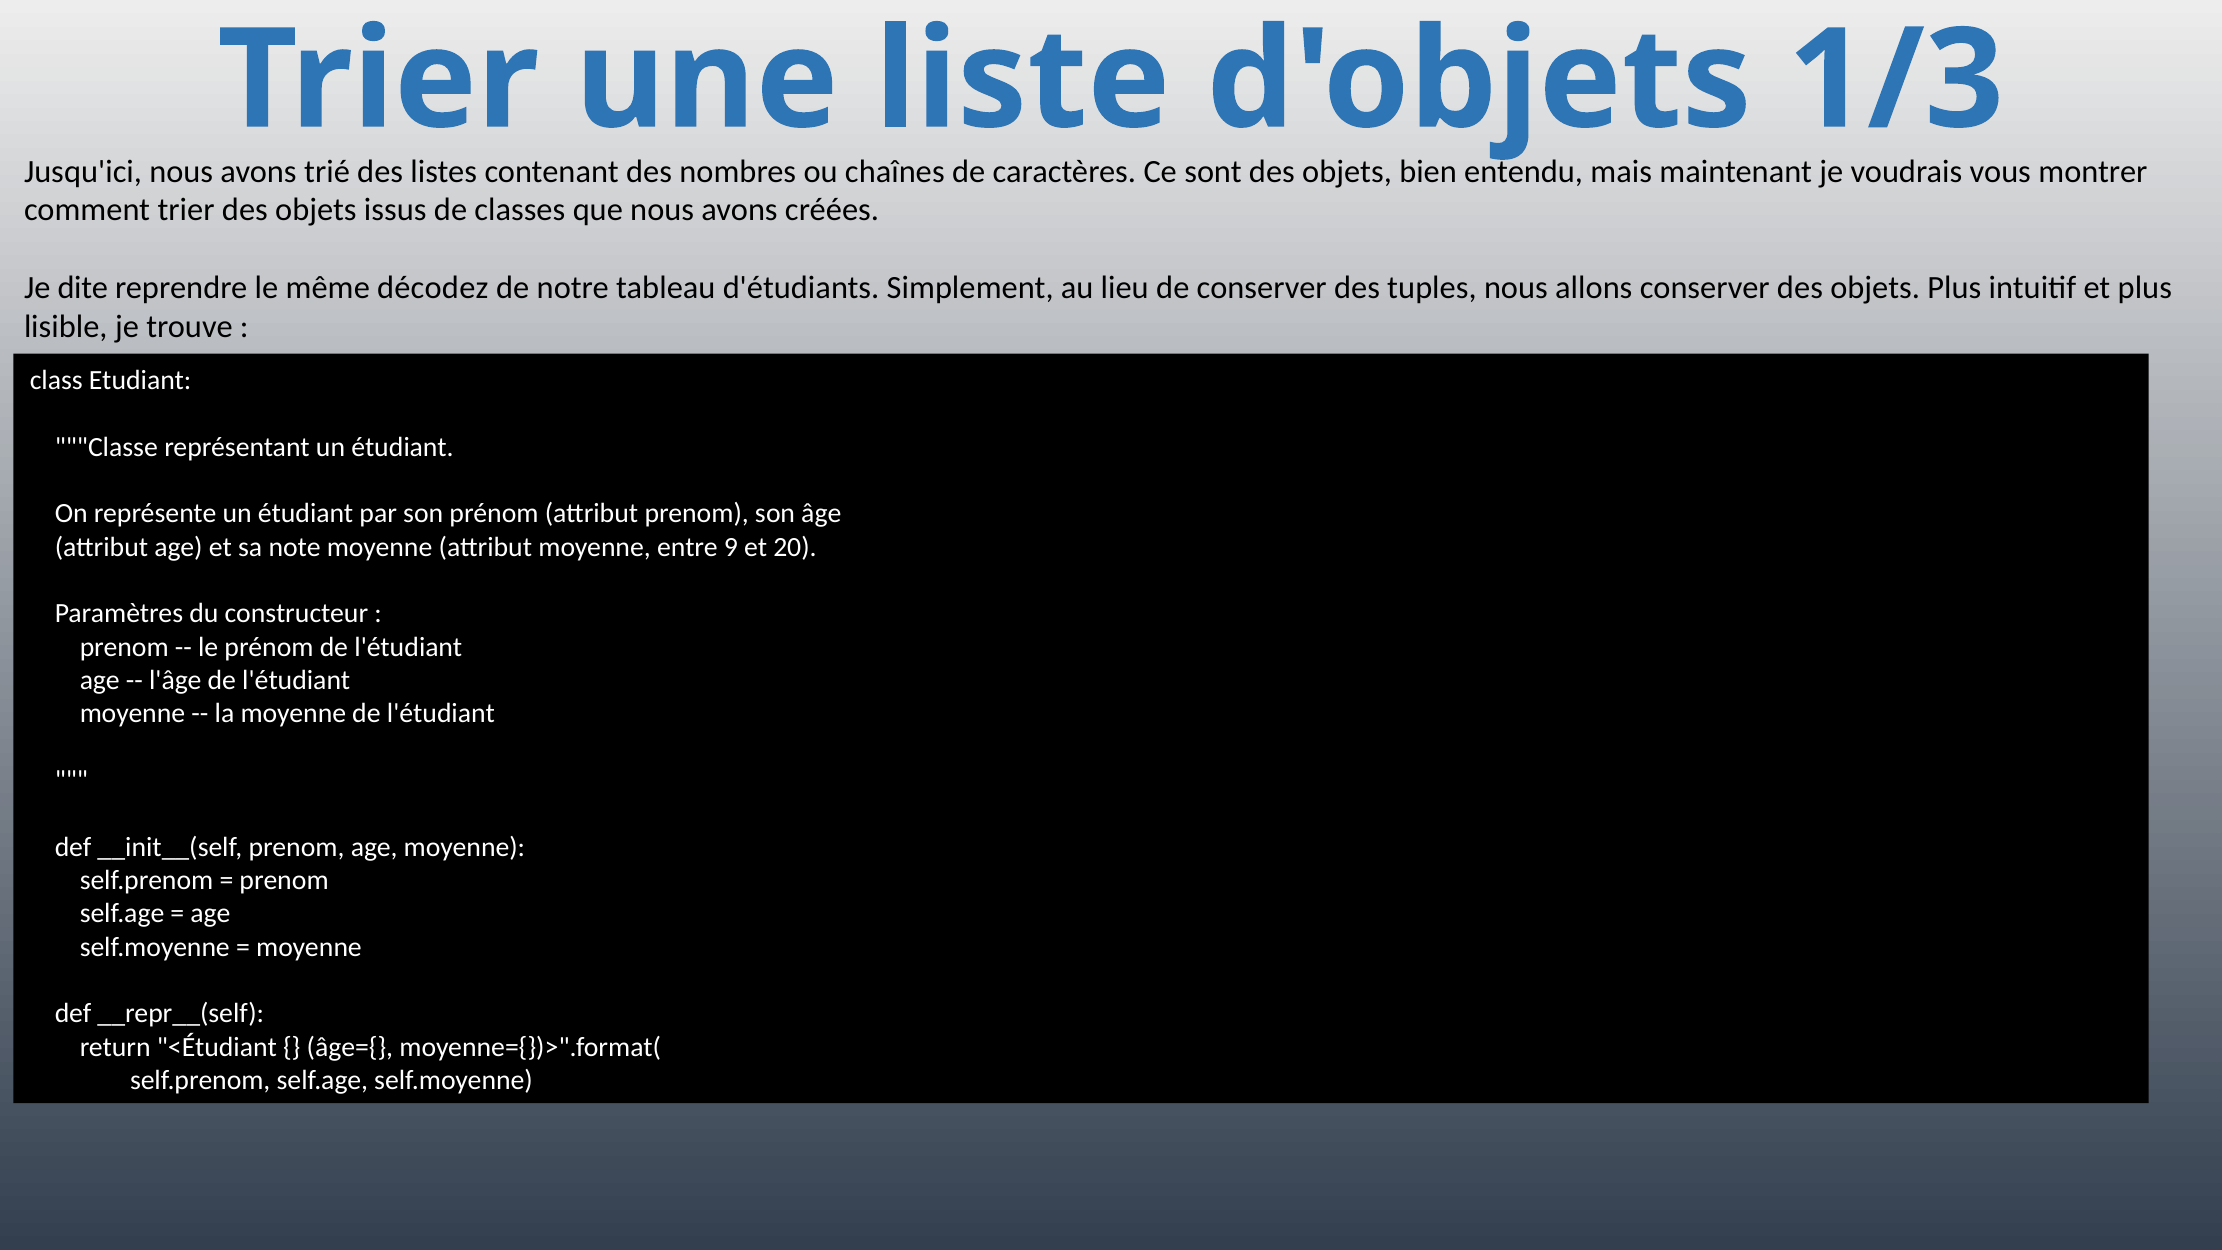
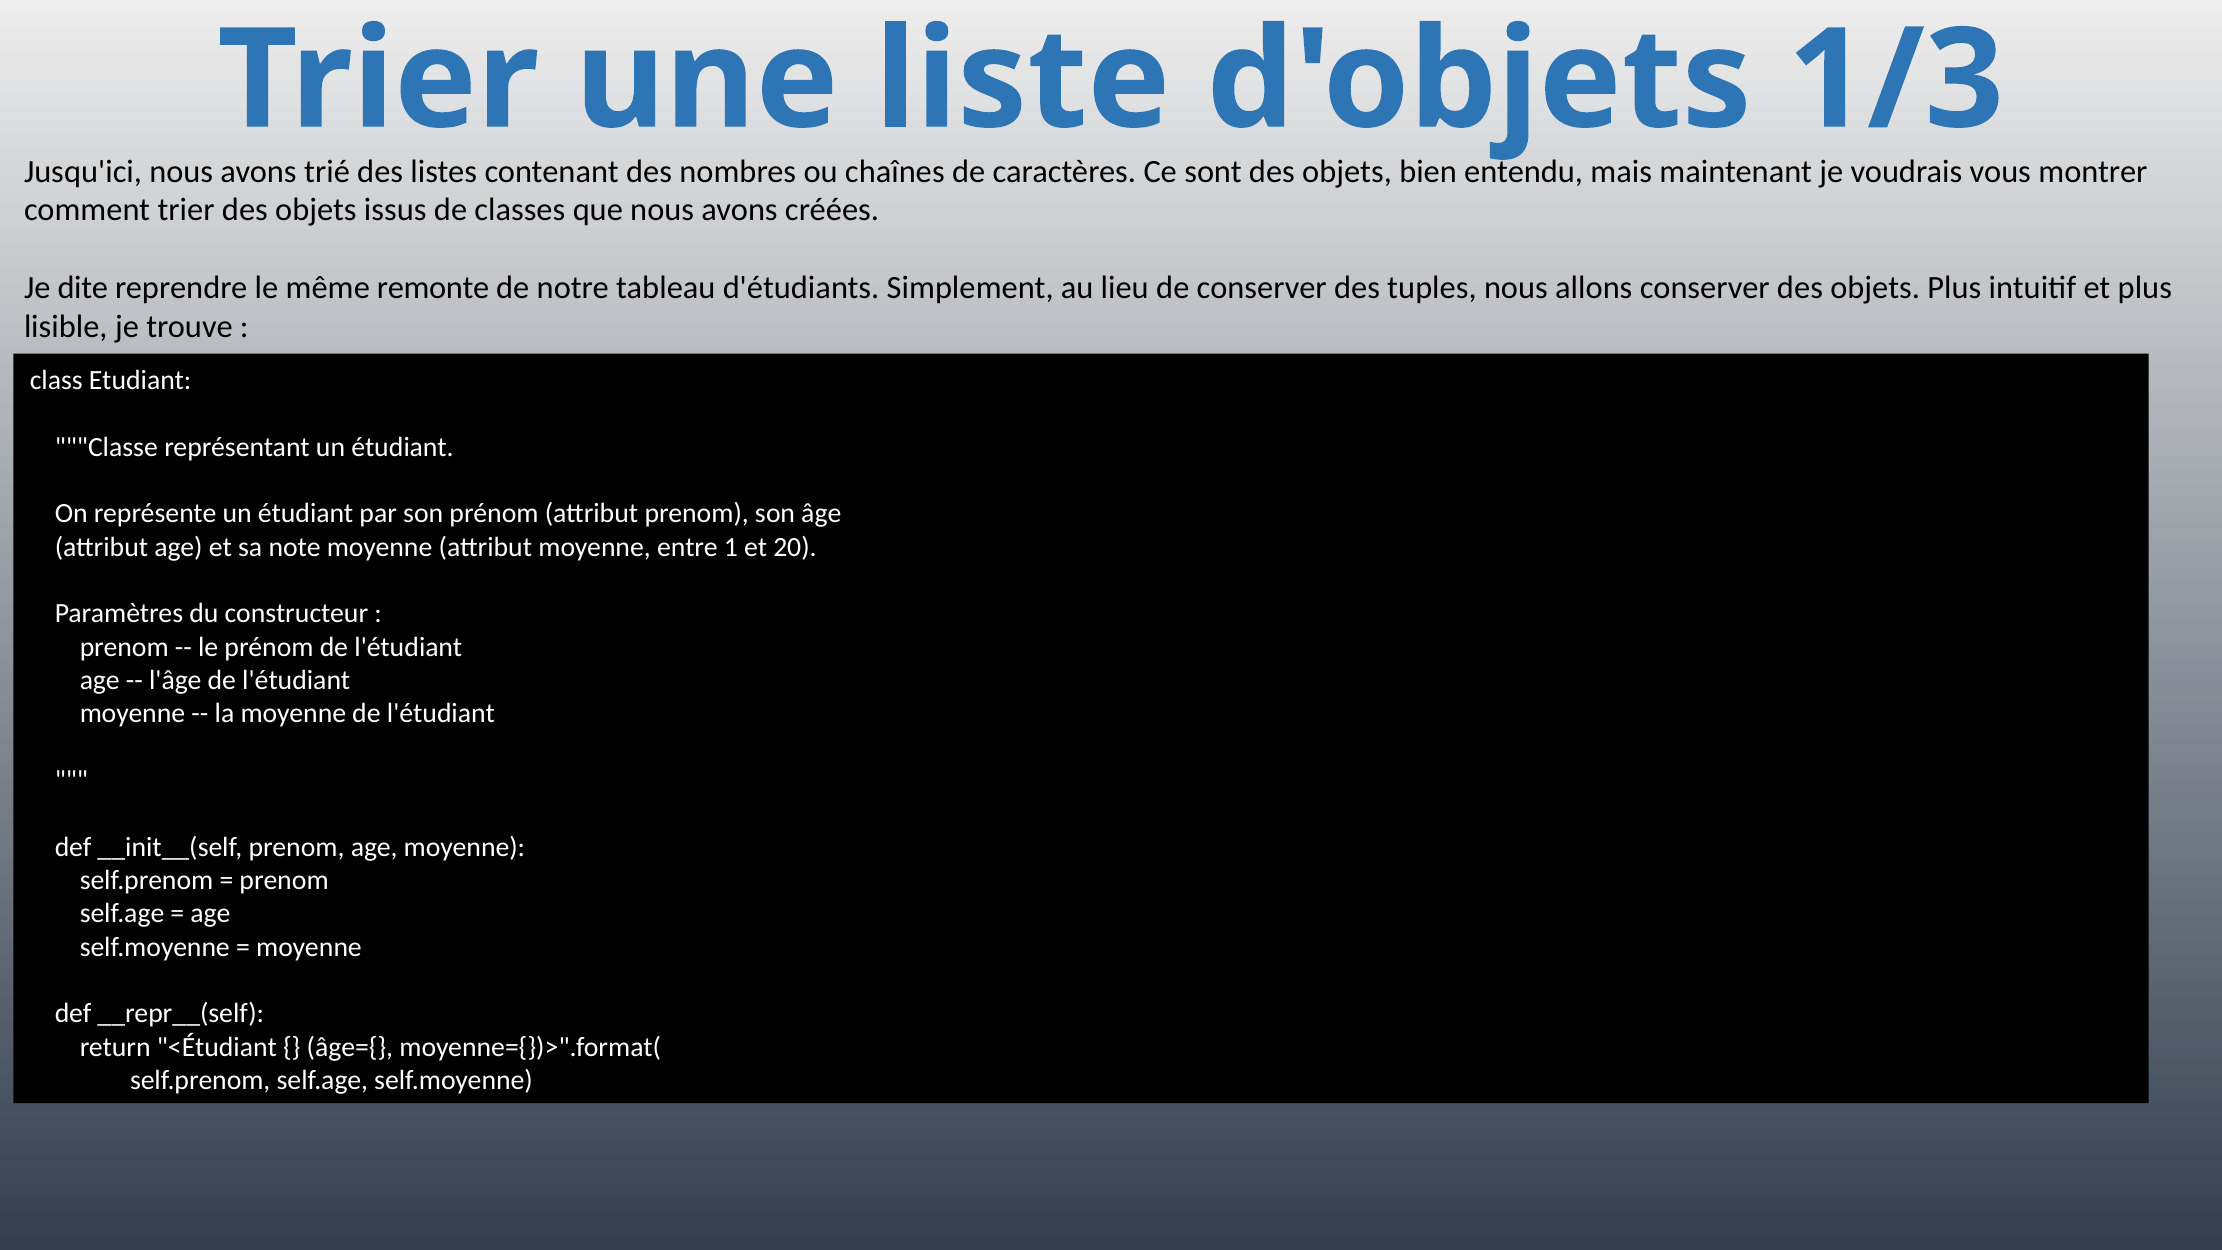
décodez: décodez -> remonte
9: 9 -> 1
